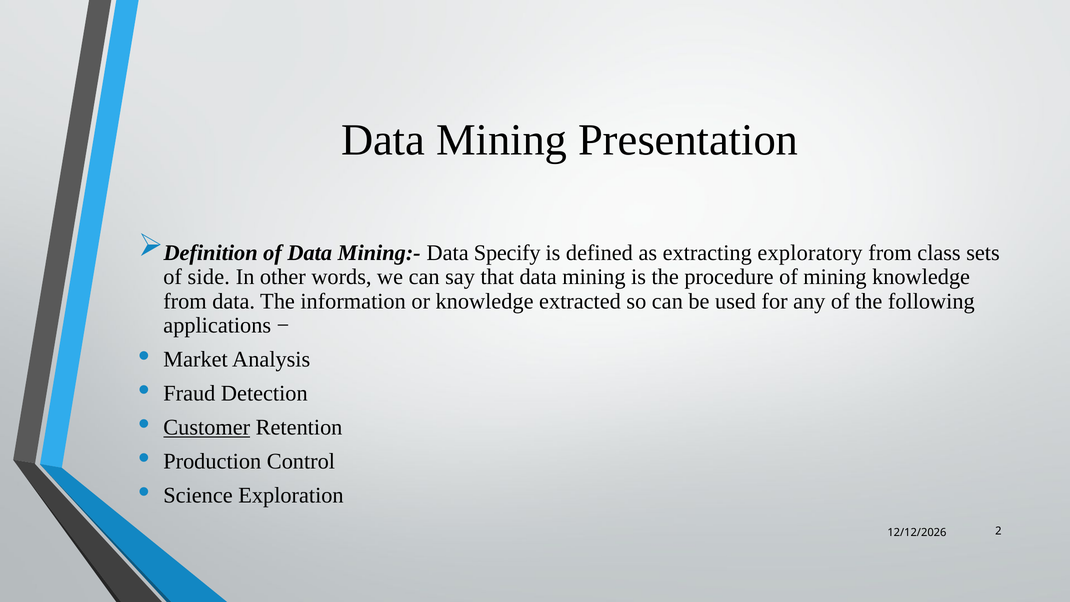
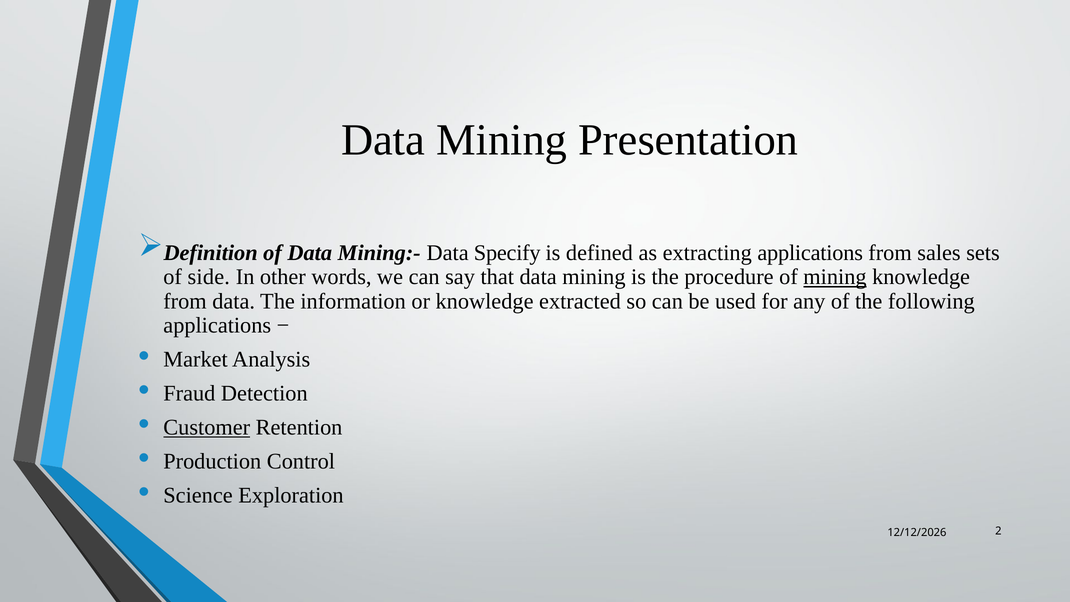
extracting exploratory: exploratory -> applications
class: class -> sales
mining at (835, 277) underline: none -> present
